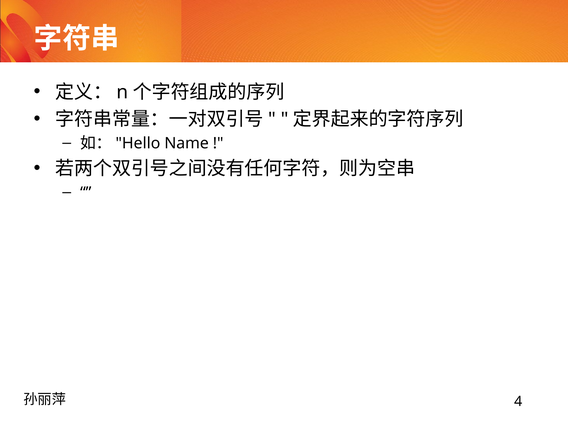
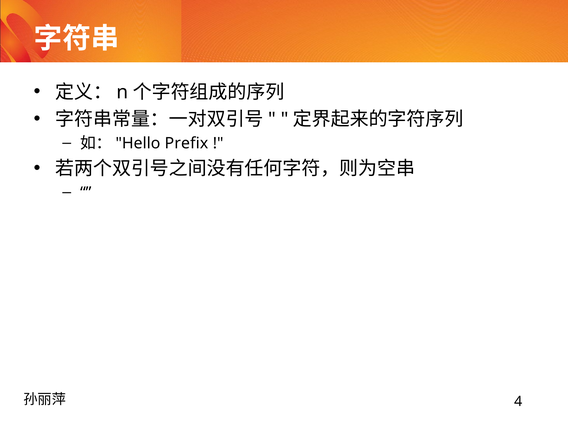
Name: Name -> Prefix
